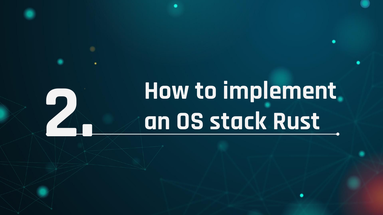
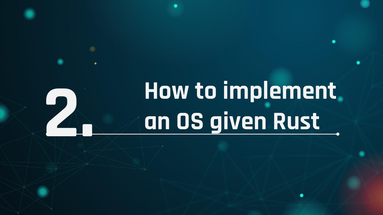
stack: stack -> given
